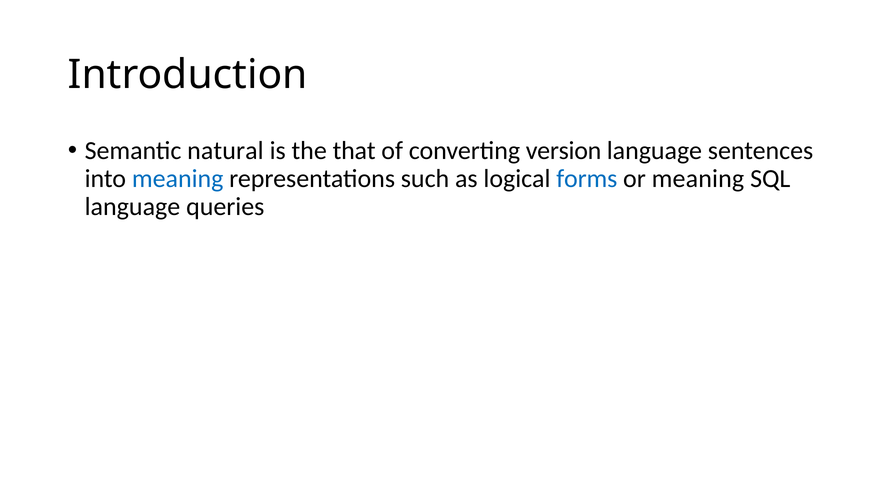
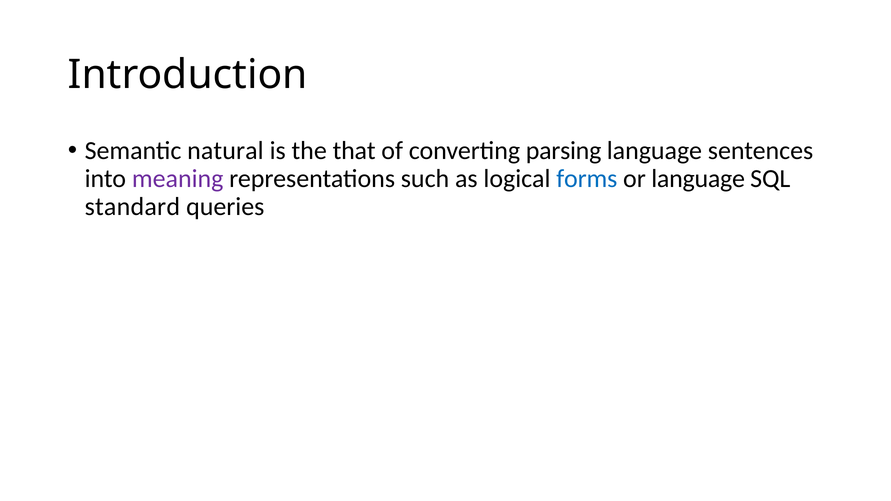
version: version -> parsing
meaning at (178, 179) colour: blue -> purple
or meaning: meaning -> language
language at (132, 207): language -> standard
